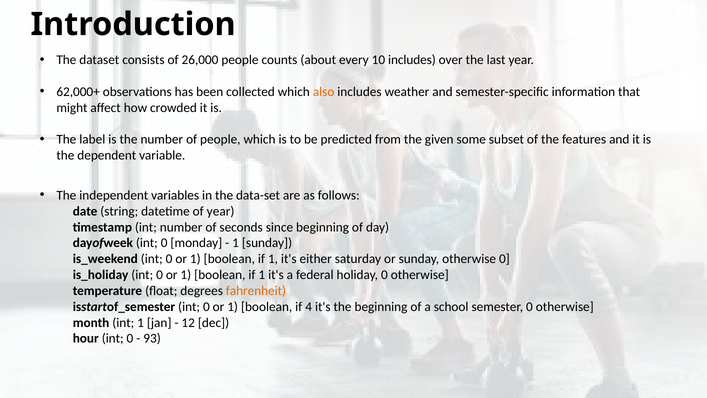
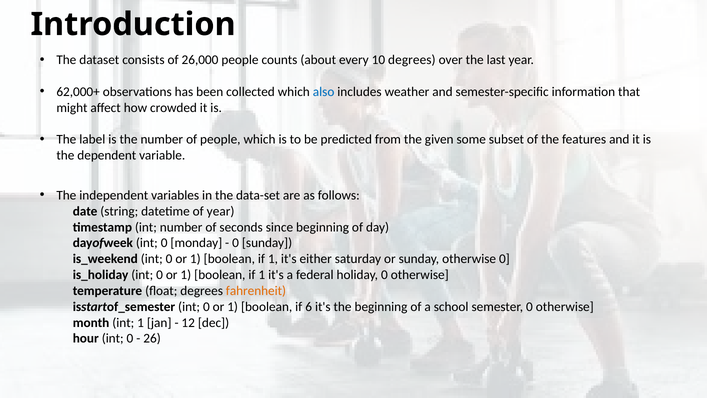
10 includes: includes -> degrees
also colour: orange -> blue
1 at (236, 243): 1 -> 0
4: 4 -> 6
93: 93 -> 26
